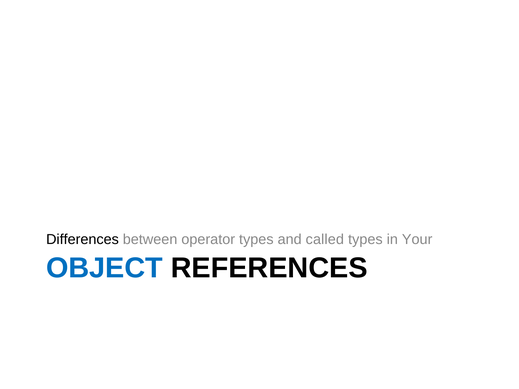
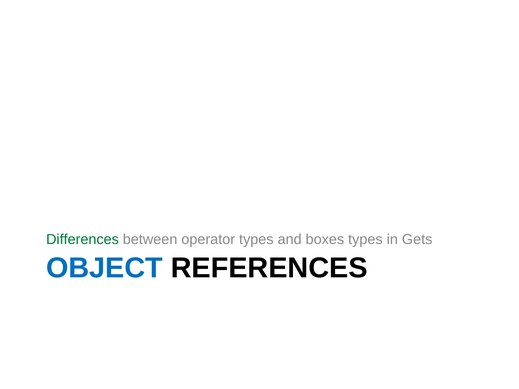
Differences colour: black -> green
called: called -> boxes
Your: Your -> Gets
